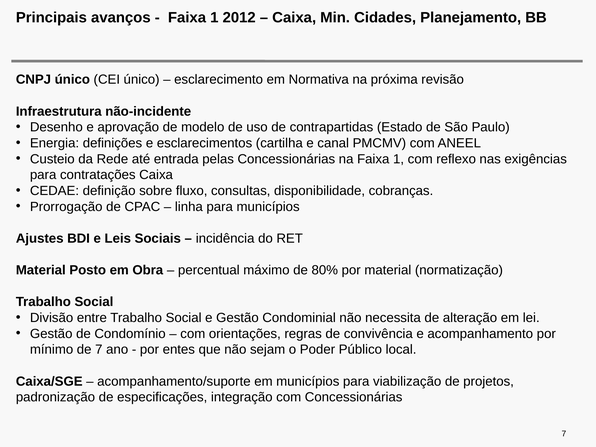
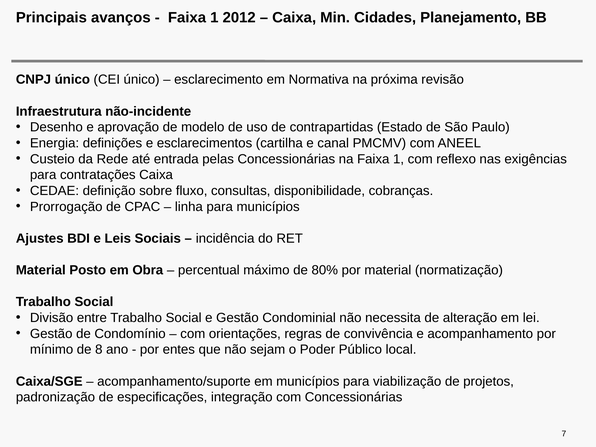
de 7: 7 -> 8
